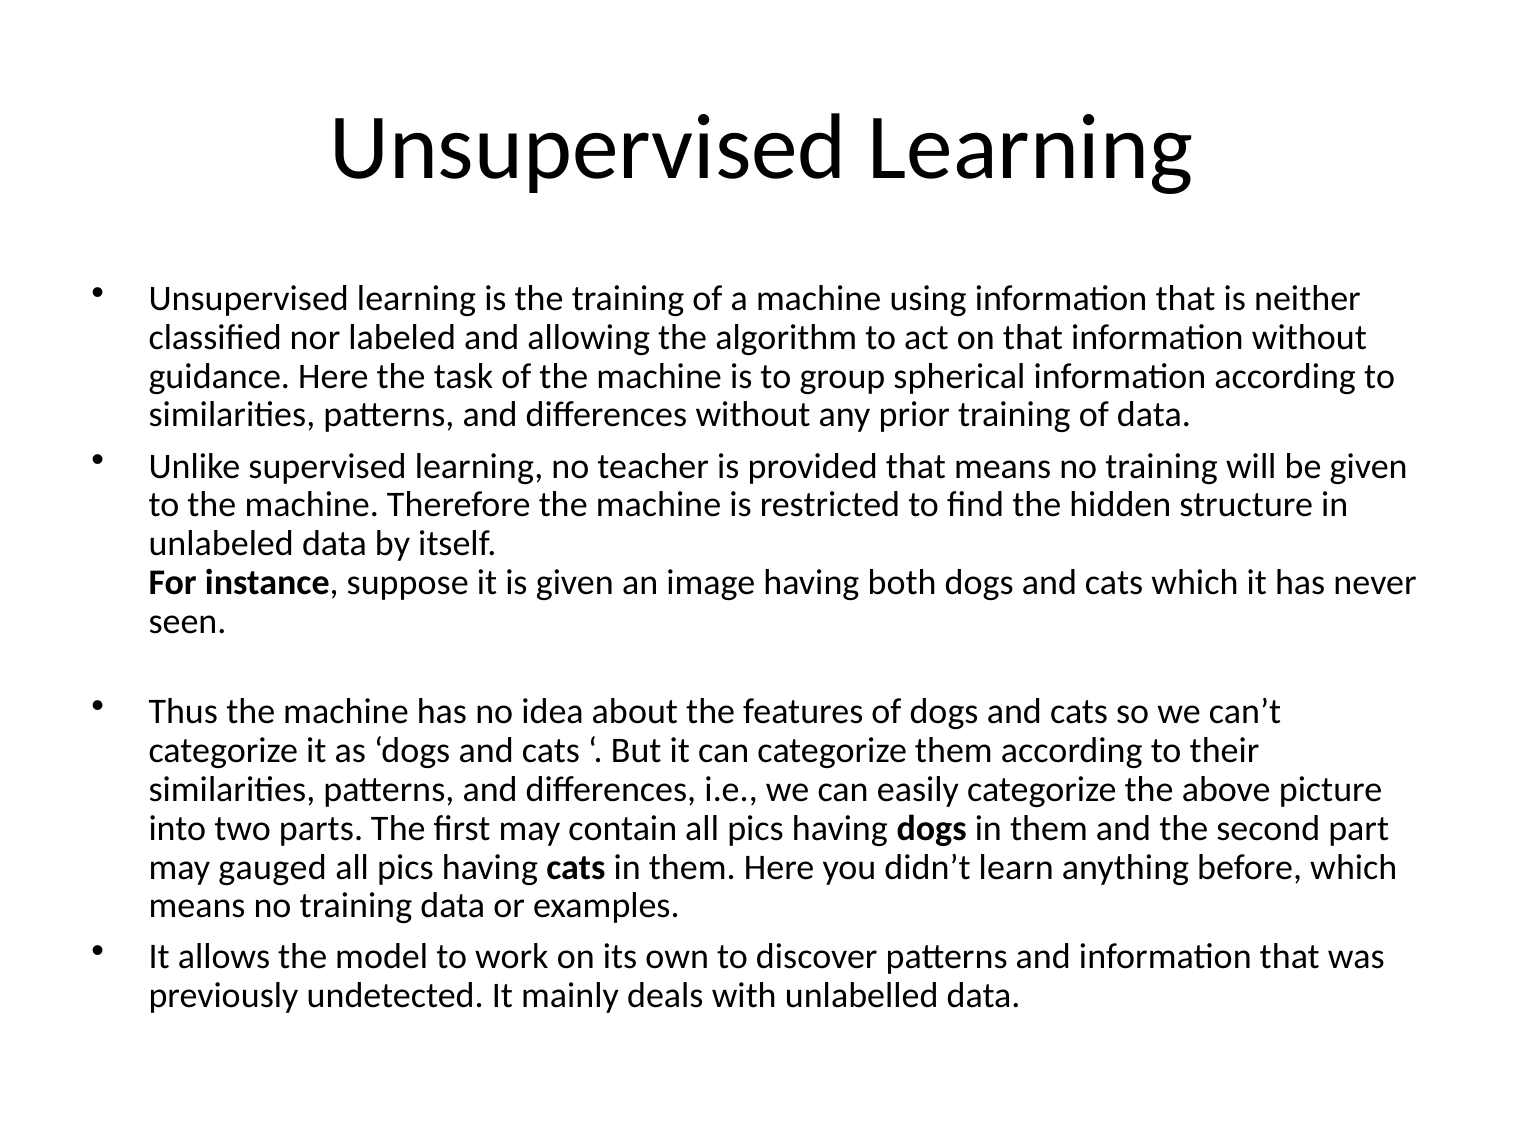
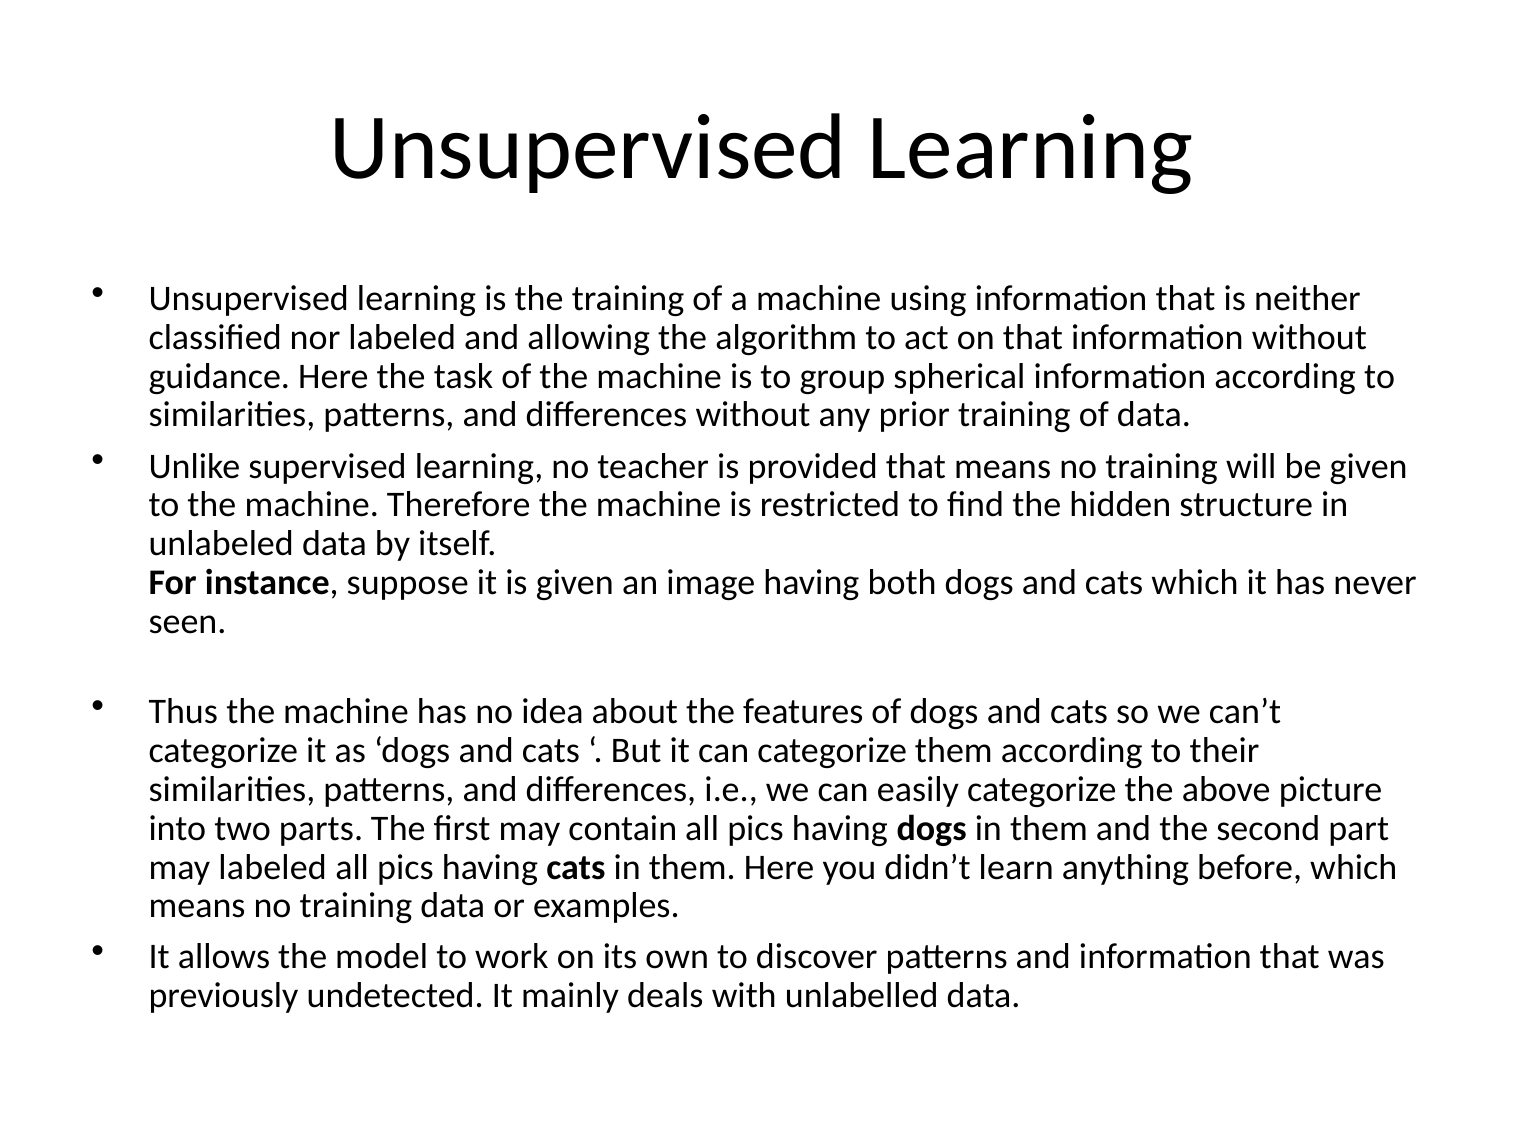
may gauged: gauged -> labeled
